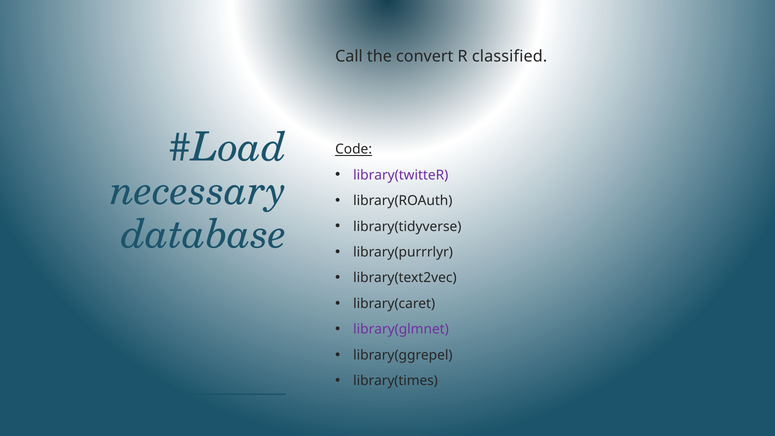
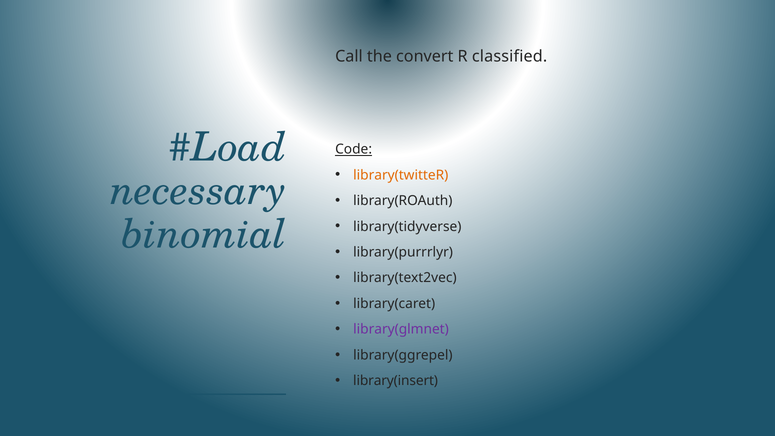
library(twitteR colour: purple -> orange
database: database -> binomial
library(times: library(times -> library(insert
